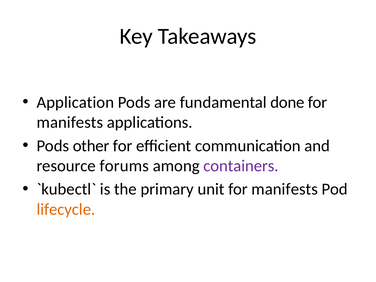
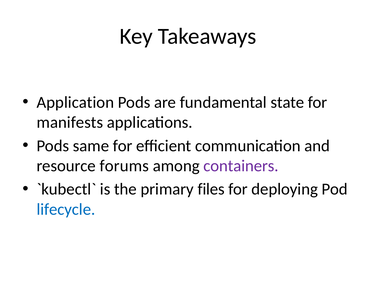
done: done -> state
other: other -> same
unit: unit -> files
manifests at (285, 189): manifests -> deploying
lifecycle colour: orange -> blue
